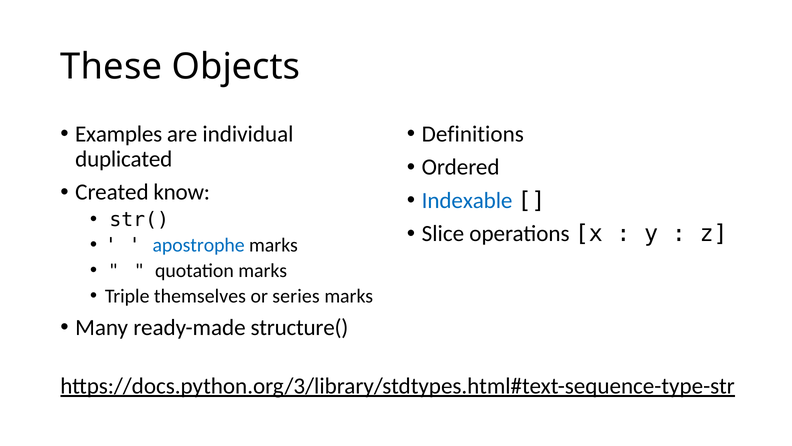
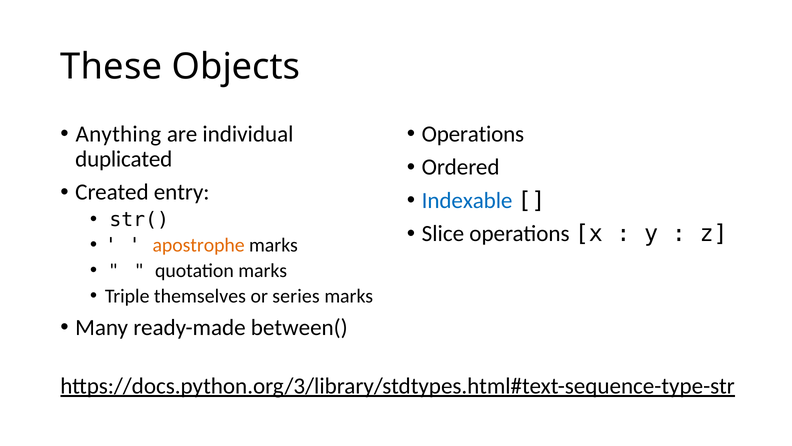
Examples: Examples -> Anything
Definitions at (473, 134): Definitions -> Operations
know: know -> entry
apostrophe colour: blue -> orange
structure(: structure( -> between(
